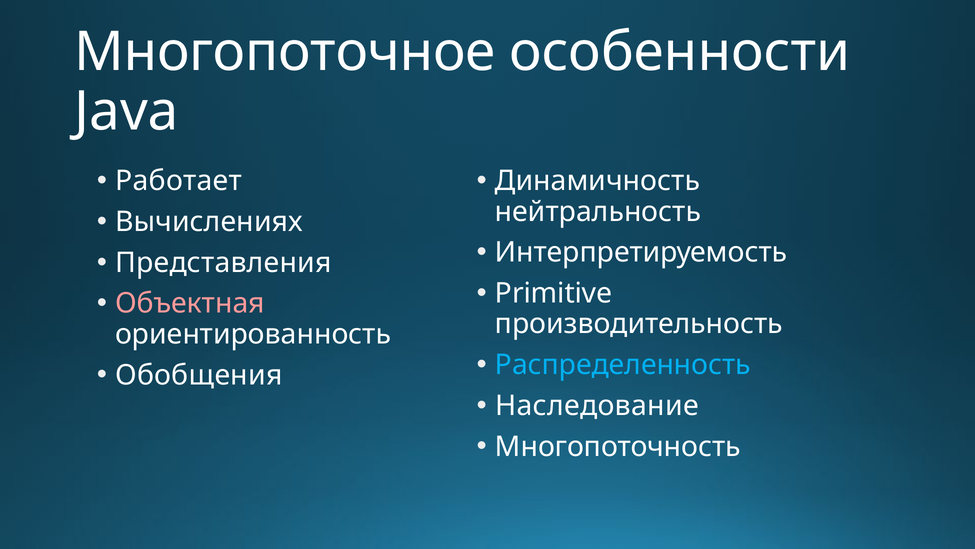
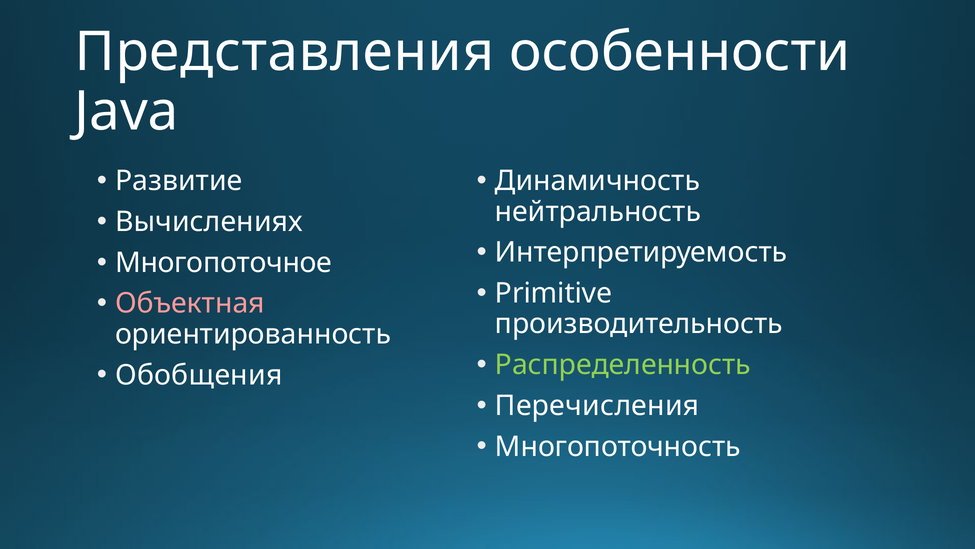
Многопоточное: Многопоточное -> Представления
Работает: Работает -> Развитие
Представления: Представления -> Многопоточное
Распределенность colour: light blue -> light green
Наследование: Наследование -> Перечисления
